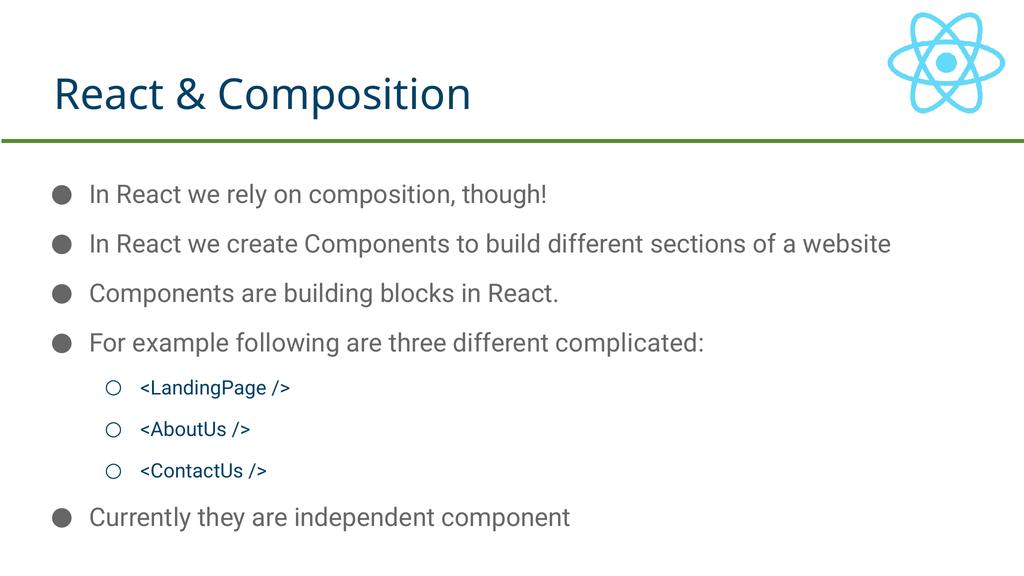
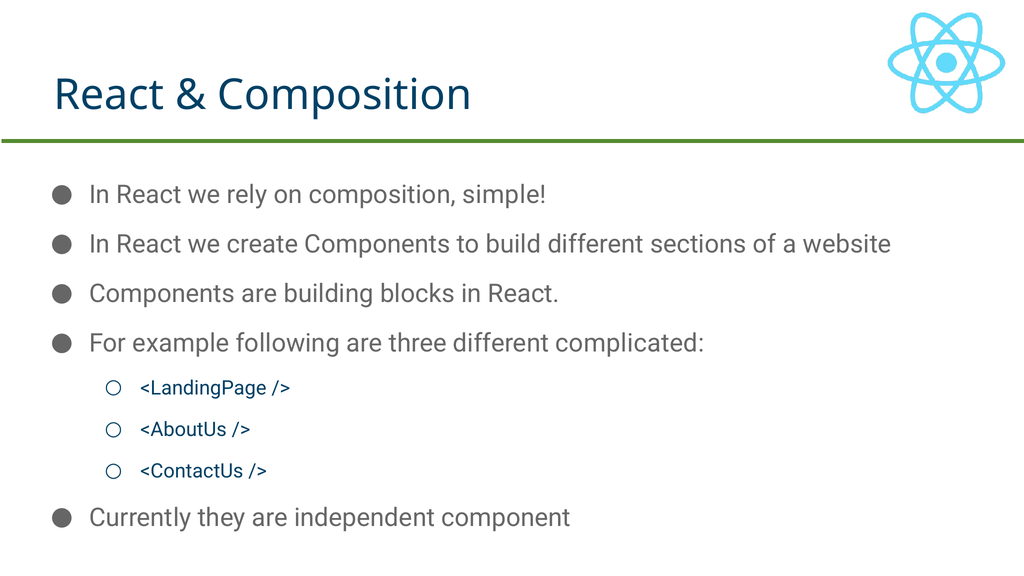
though: though -> simple
